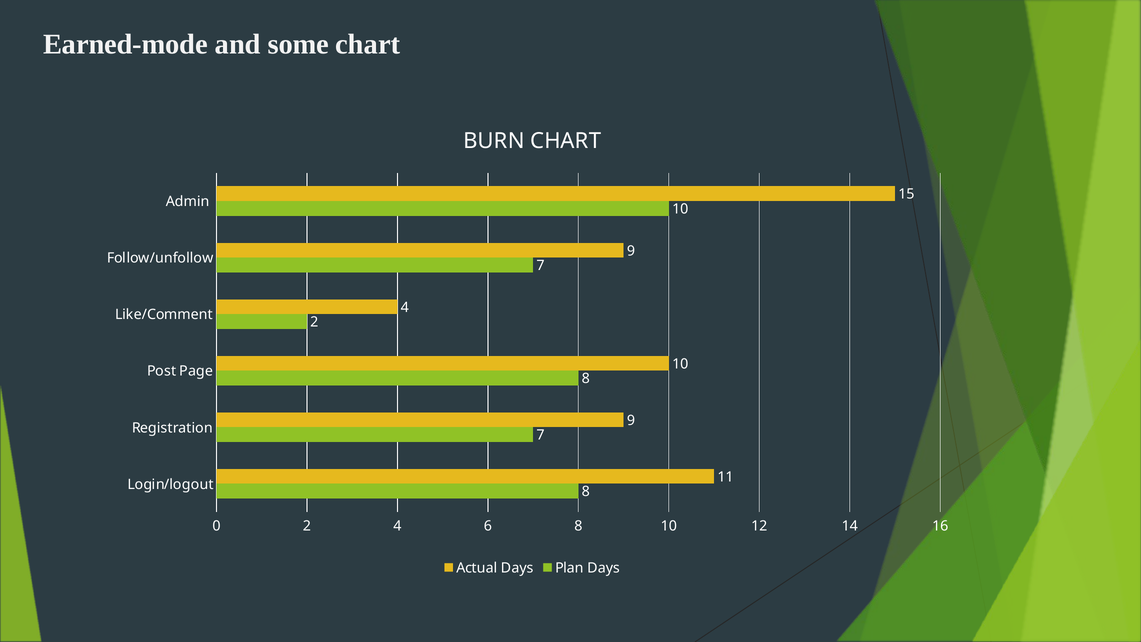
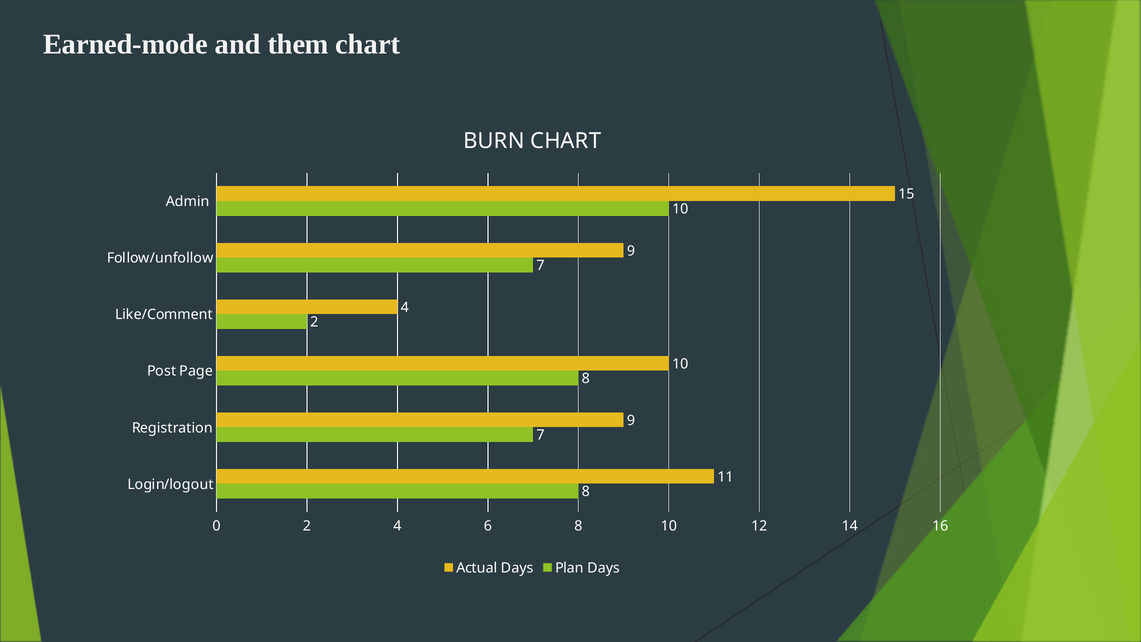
some: some -> them
